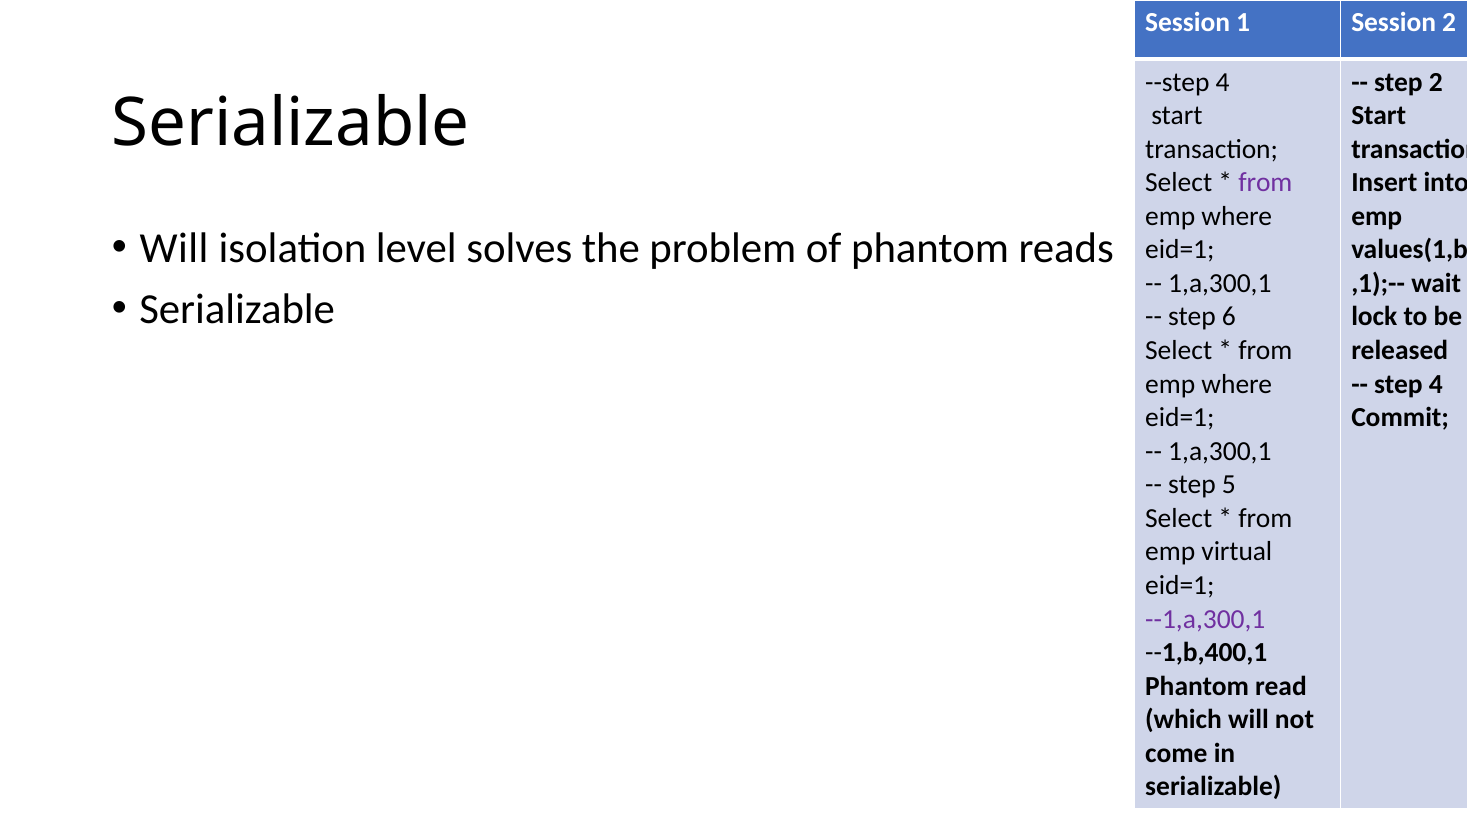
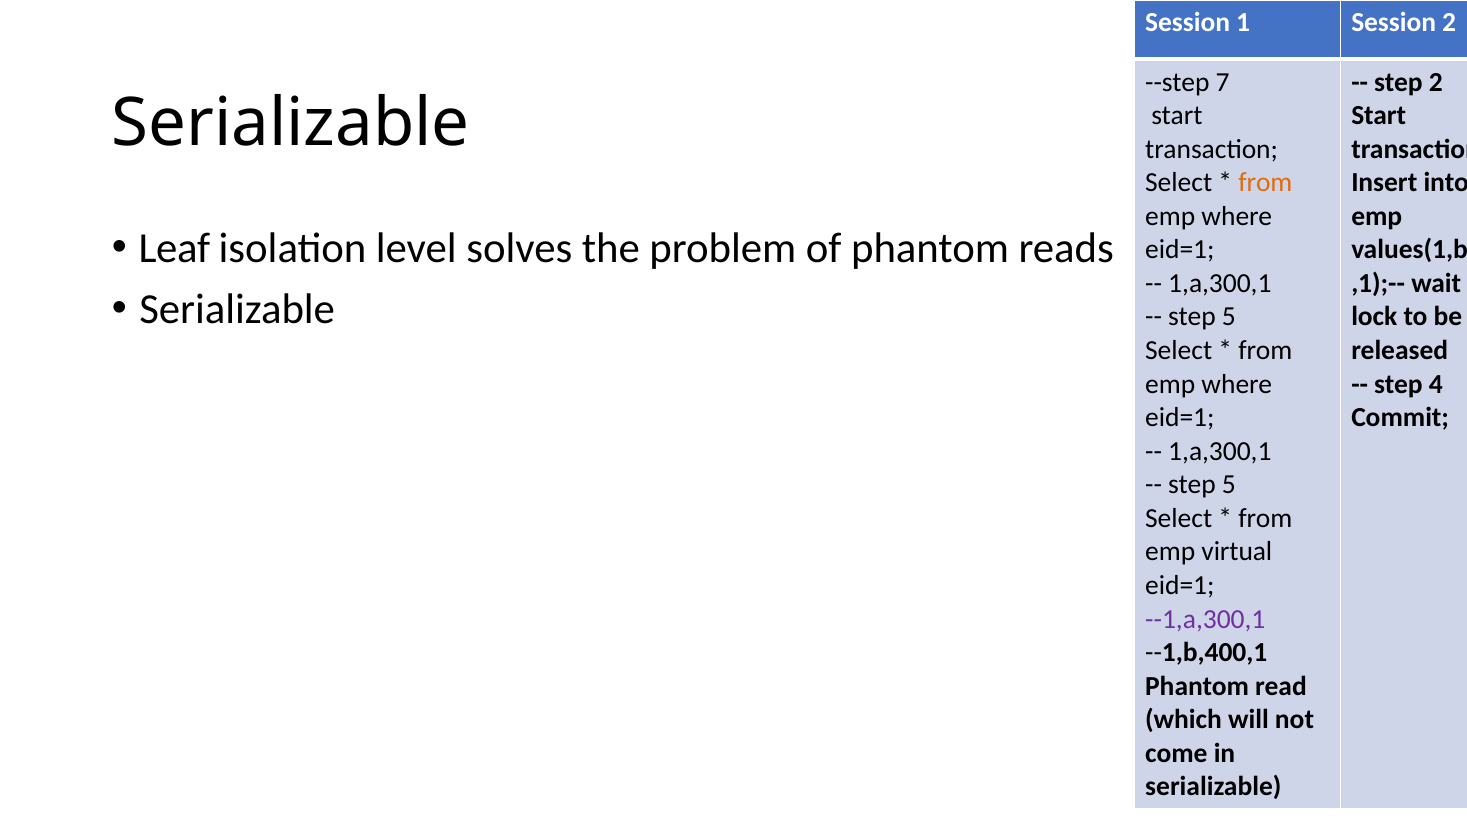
--step 4: 4 -> 7
from at (1265, 183) colour: purple -> orange
Will at (174, 248): Will -> Leaf
6 at (1229, 317): 6 -> 5
